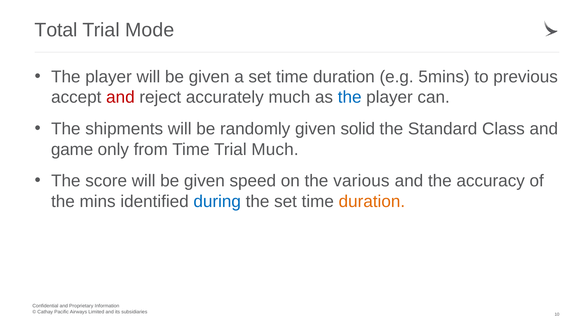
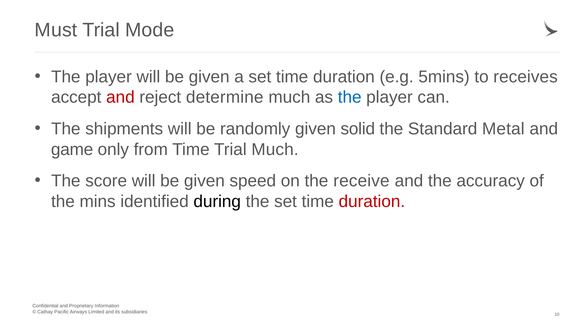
Total: Total -> Must
previous: previous -> receives
accurately: accurately -> determine
Class: Class -> Metal
various: various -> receive
during colour: blue -> black
duration at (372, 202) colour: orange -> red
